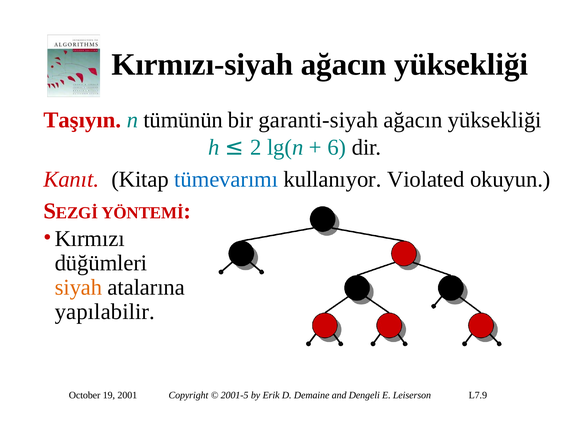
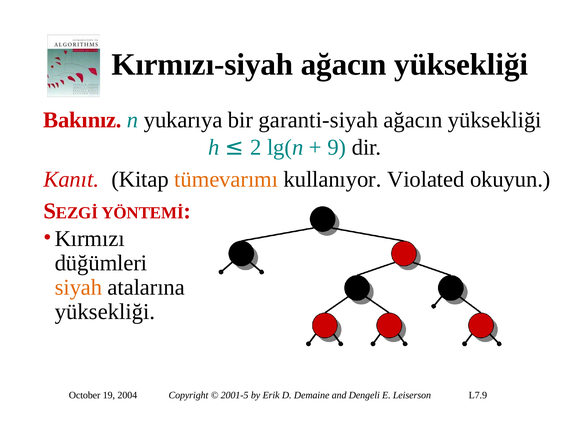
Taşıyın: Taşıyın -> Bakınız
tümünün: tümünün -> yukarıya
6: 6 -> 9
tümevarımı colour: blue -> orange
yapılabilir at (105, 312): yapılabilir -> yüksekliği
2001: 2001 -> 2004
